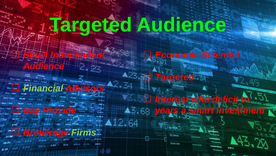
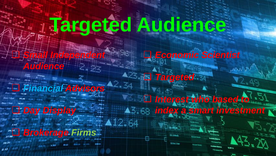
Financial colour: light green -> light blue
deficit: deficit -> based
Provide: Provide -> Display
years: years -> index
